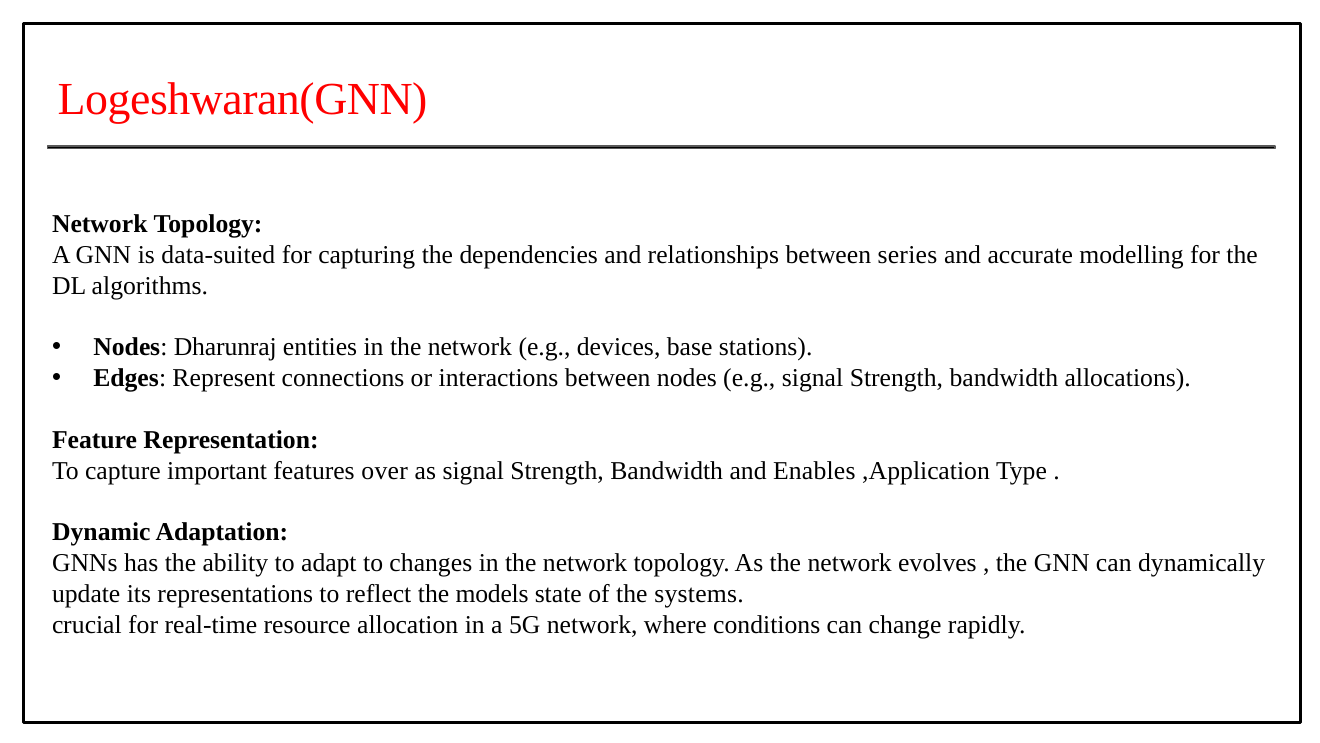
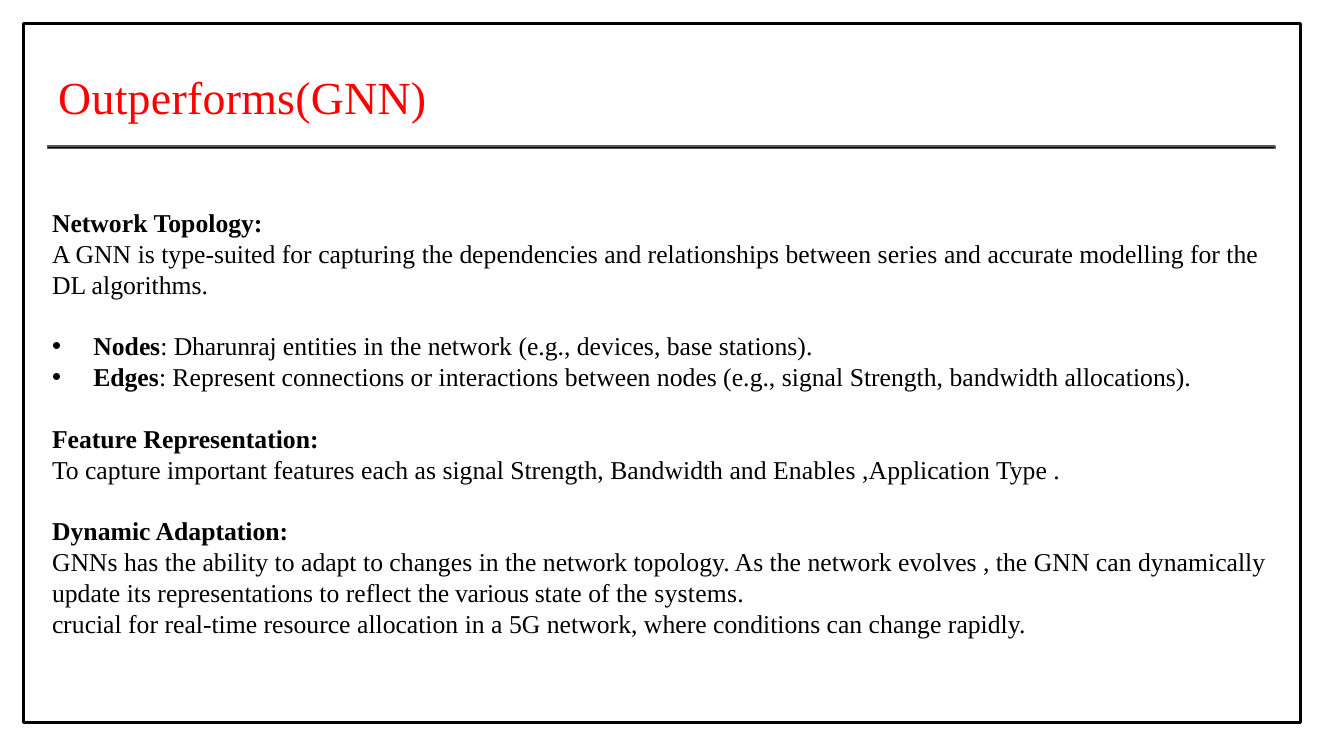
Logeshwaran(GNN: Logeshwaran(GNN -> Outperforms(GNN
data-suited: data-suited -> type-suited
over: over -> each
models: models -> various
